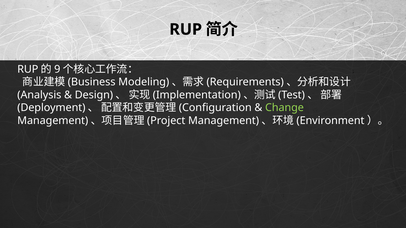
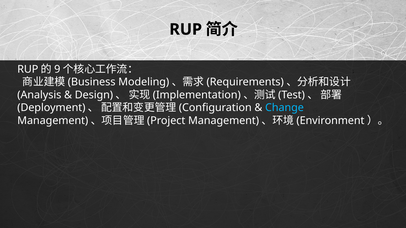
Change colour: light green -> light blue
